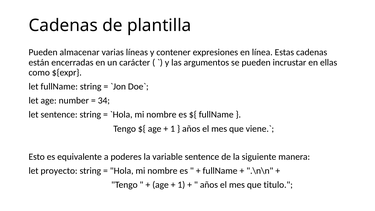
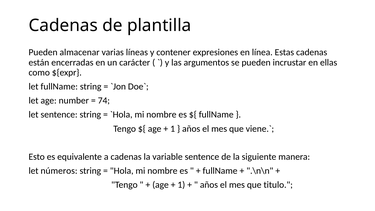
34: 34 -> 74
a poderes: poderes -> cadenas
proyecto: proyecto -> números
